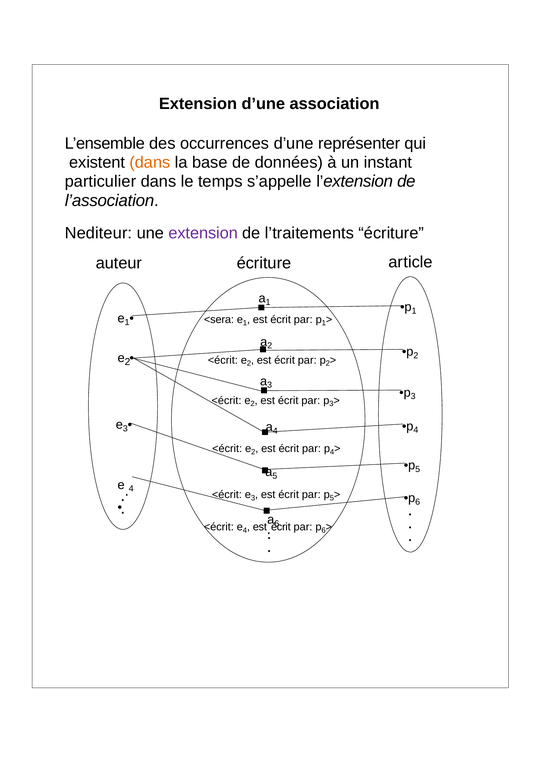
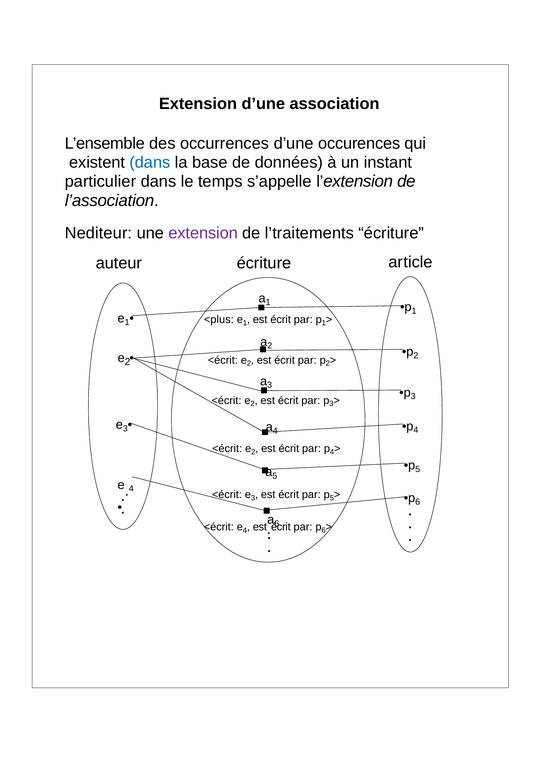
représenter: représenter -> occurences
dans at (150, 162) colour: orange -> blue
<sera: <sera -> <plus
